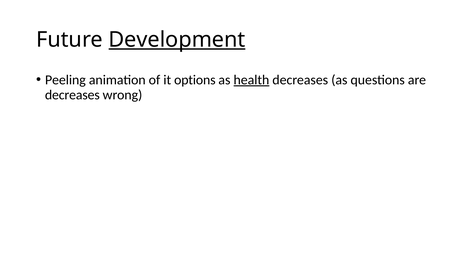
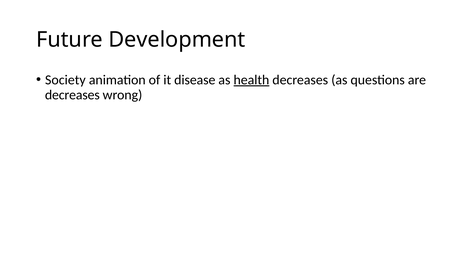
Development underline: present -> none
Peeling: Peeling -> Society
options: options -> disease
